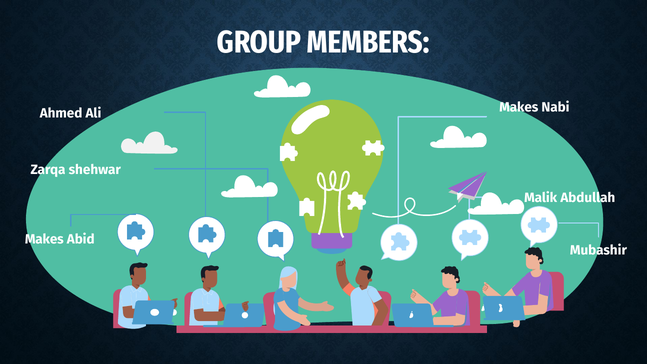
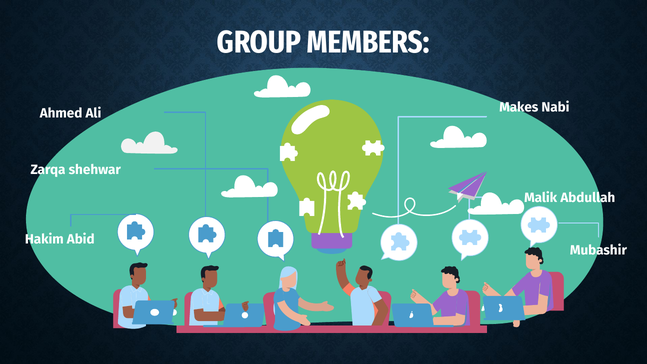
Makes at (44, 239): Makes -> Hakim
